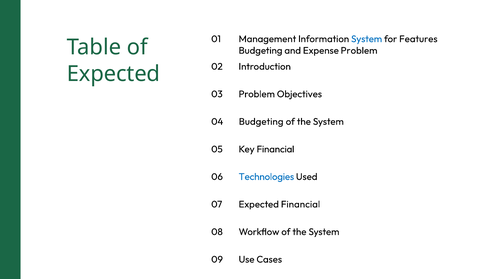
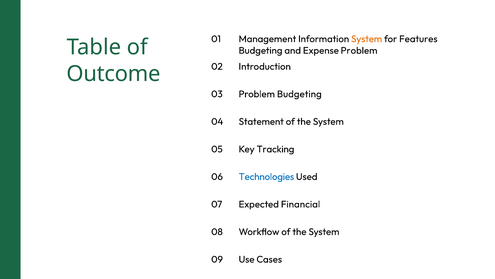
System at (367, 39) colour: blue -> orange
Expected at (113, 74): Expected -> Outcome
Problem Objectives: Objectives -> Budgeting
04 Budgeting: Budgeting -> Statement
Key Financial: Financial -> Tracking
